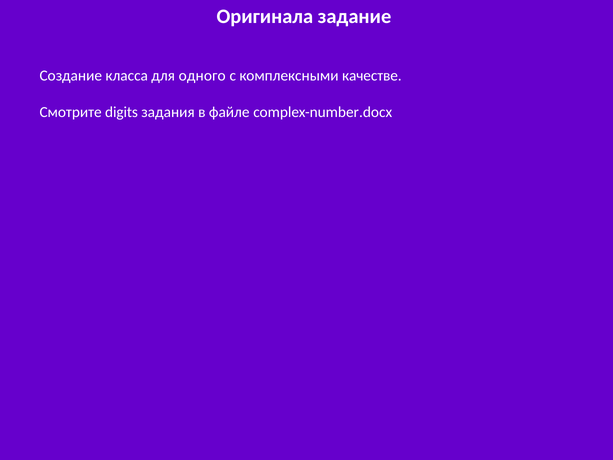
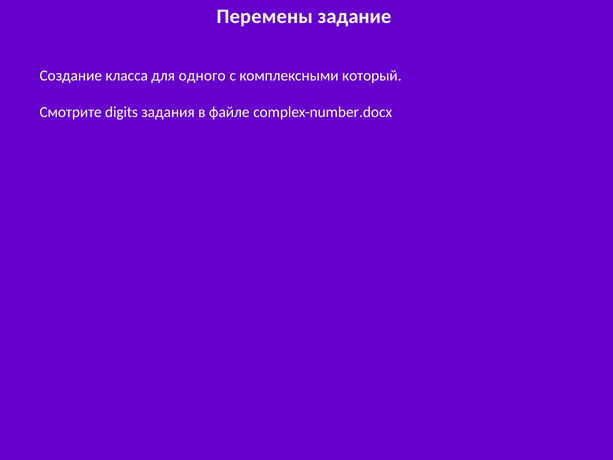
Оригинала: Оригинала -> Перемены
качестве: качестве -> который
